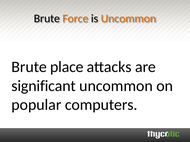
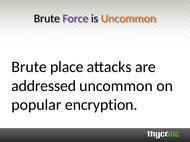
Force colour: orange -> purple
significant: significant -> addressed
computers: computers -> encryption
